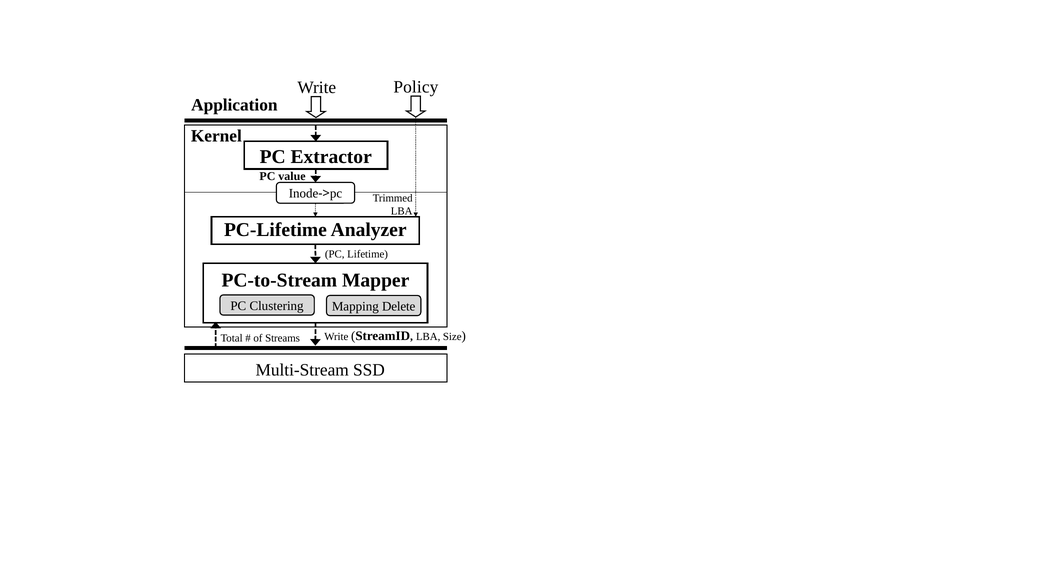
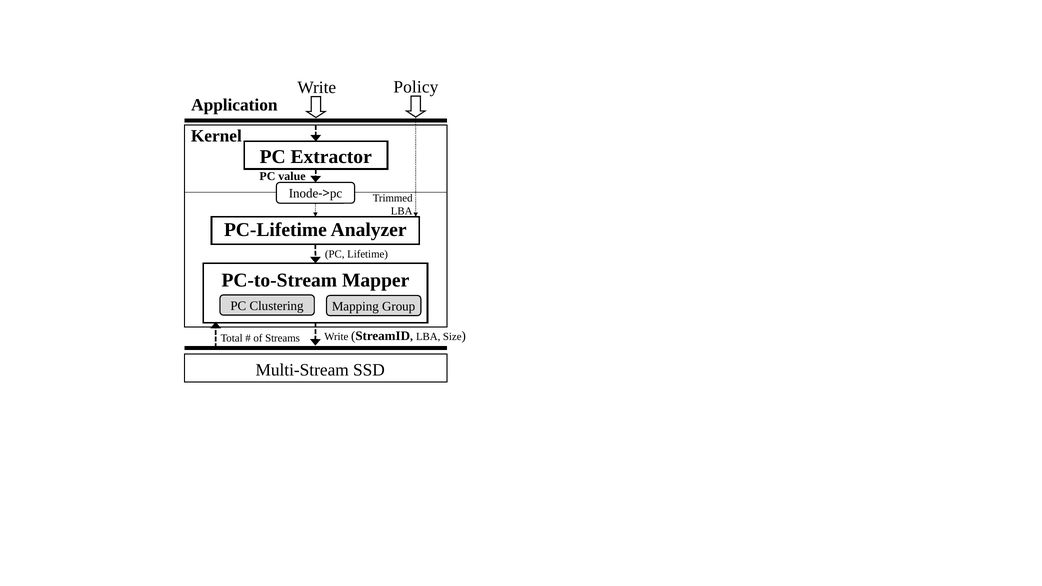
Delete: Delete -> Group
